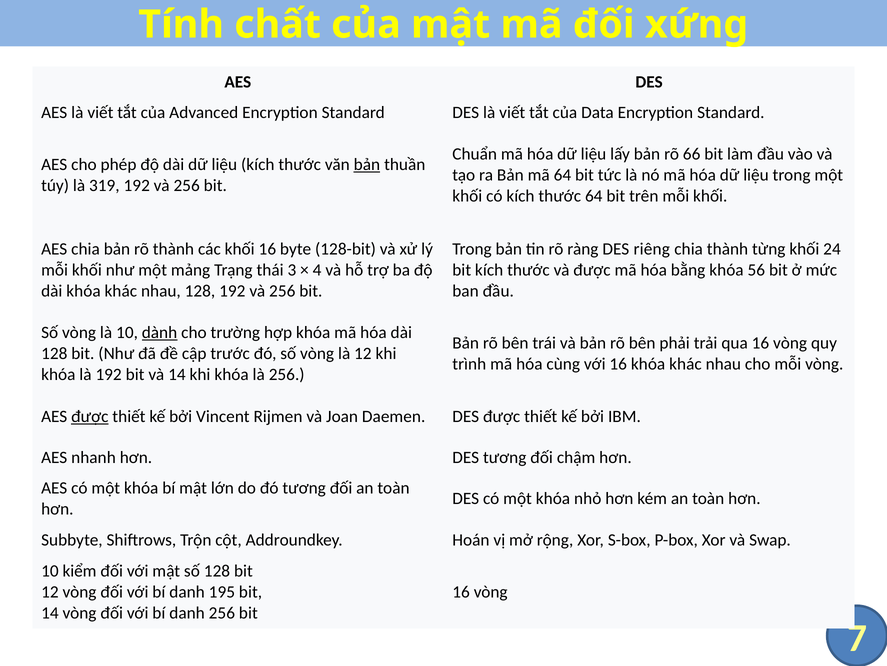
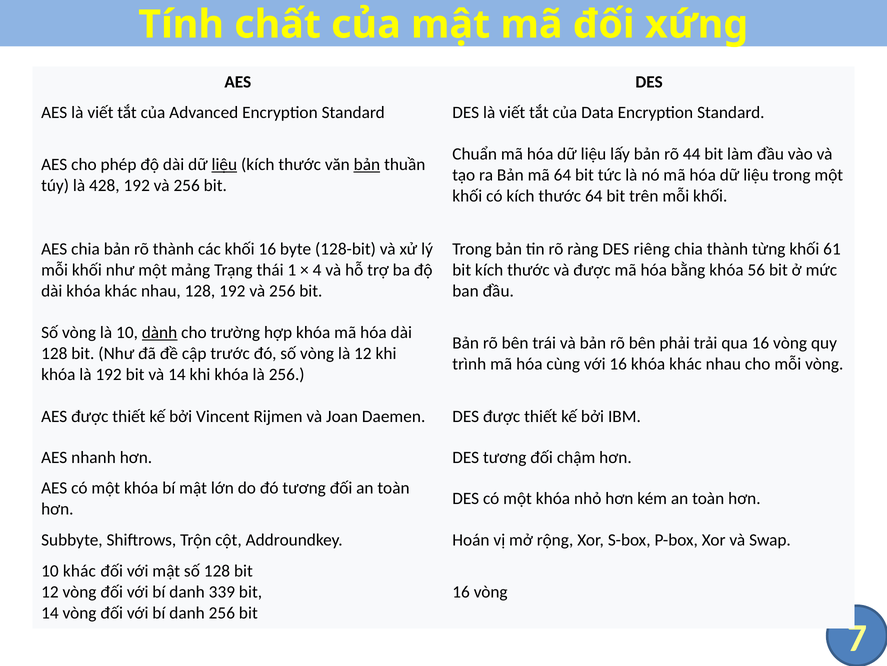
66: 66 -> 44
liệu at (224, 164) underline: none -> present
319: 319 -> 428
24: 24 -> 61
3: 3 -> 1
được at (90, 416) underline: present -> none
10 kiểm: kiểm -> khác
195: 195 -> 339
